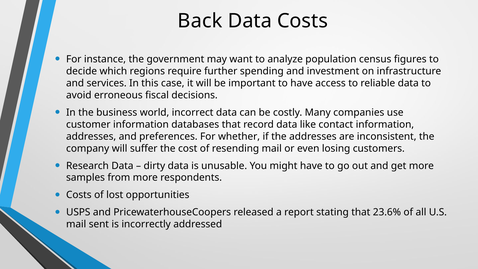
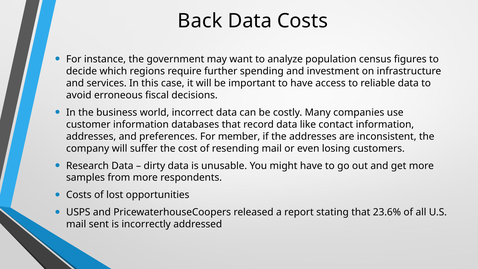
whether: whether -> member
